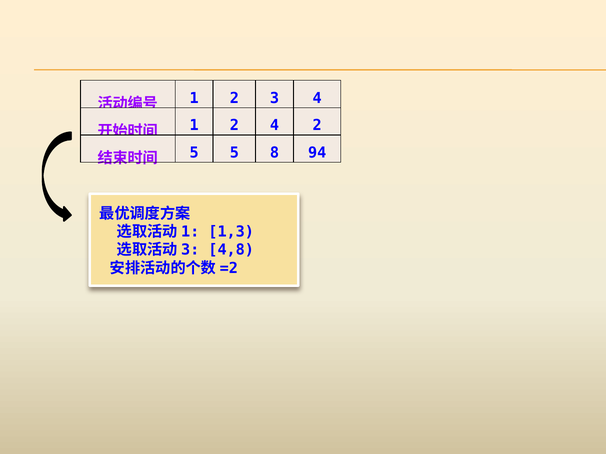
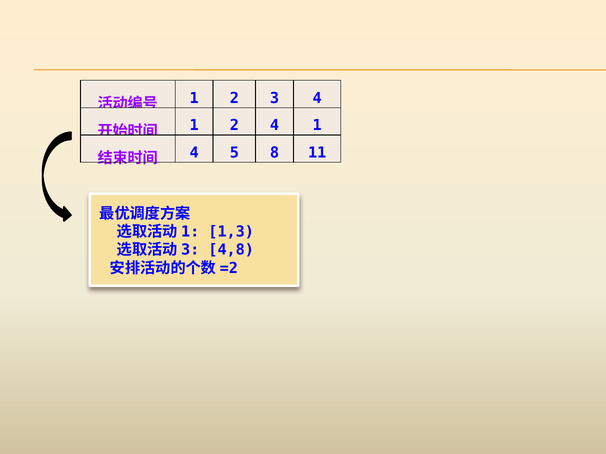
4 2: 2 -> 1
5 at (194, 153): 5 -> 4
94: 94 -> 11
